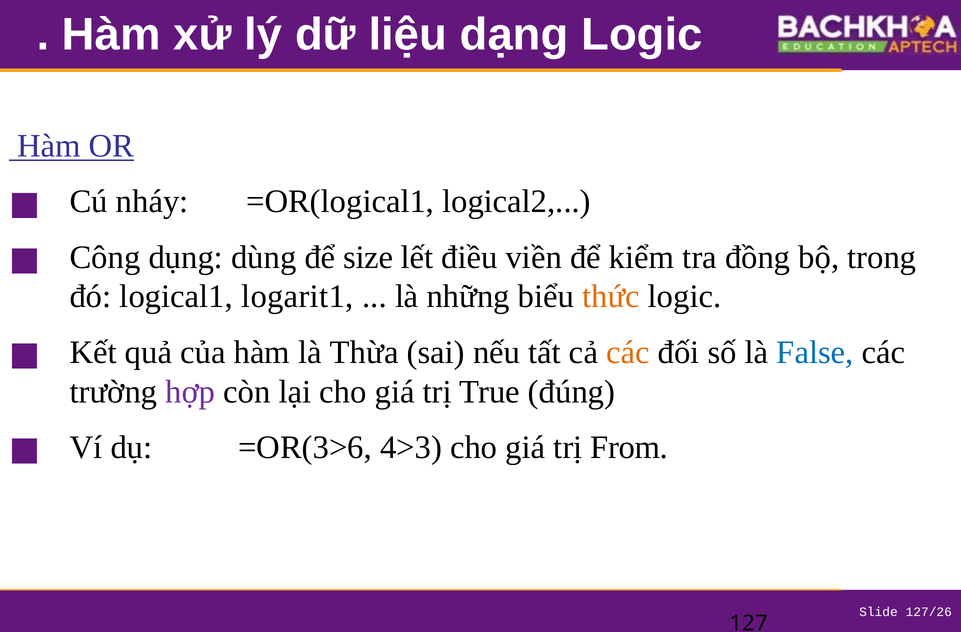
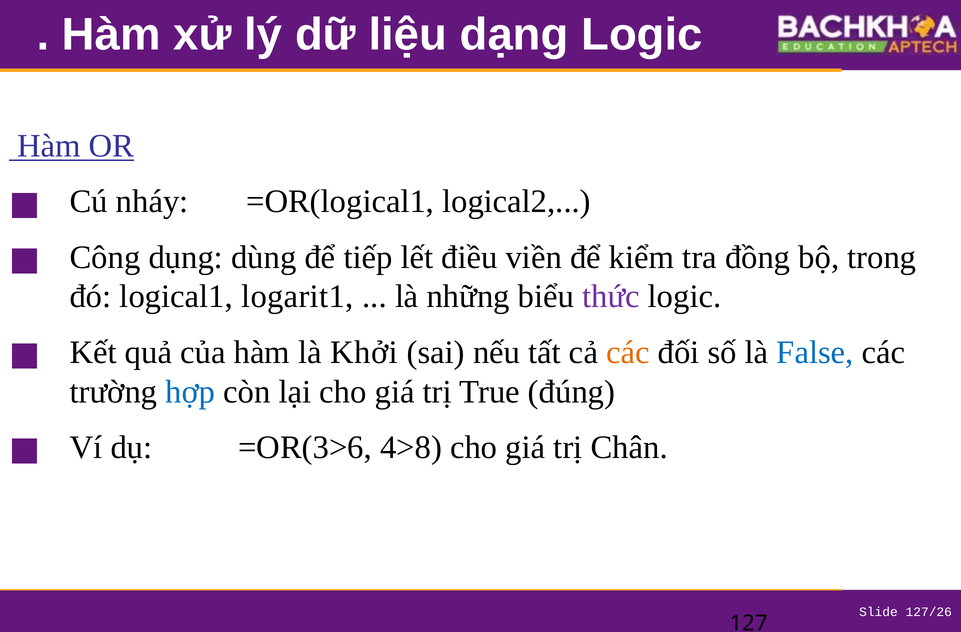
size: size -> tiếp
thức colour: orange -> purple
Thừa: Thừa -> Khởi
hợp colour: purple -> blue
4>3: 4>3 -> 4>8
From: From -> Chân
